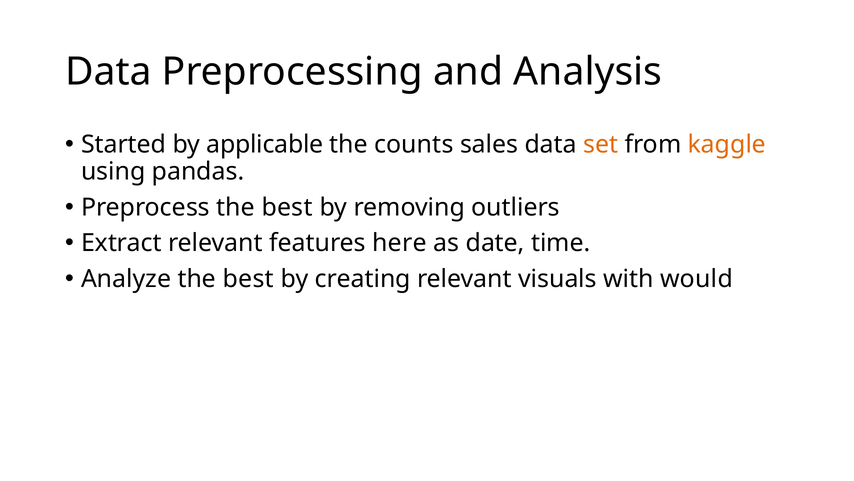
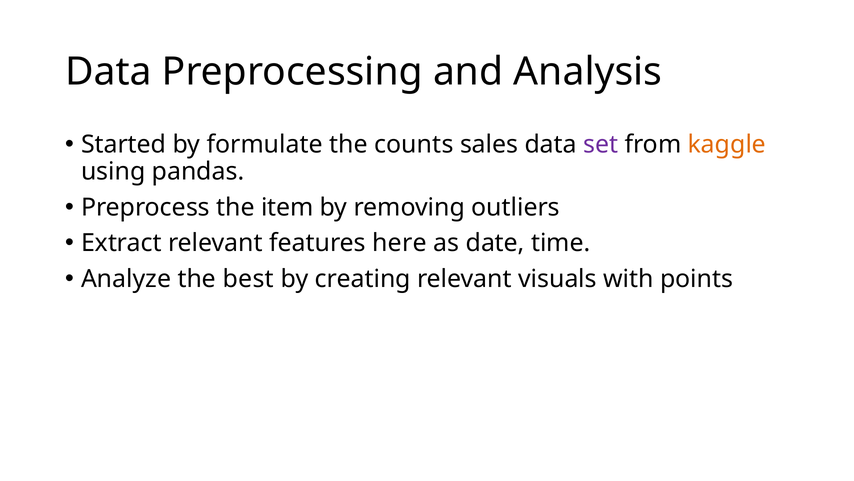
applicable: applicable -> formulate
set colour: orange -> purple
Preprocess the best: best -> item
would: would -> points
